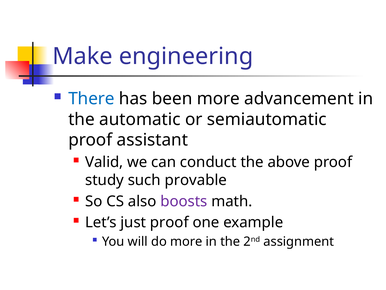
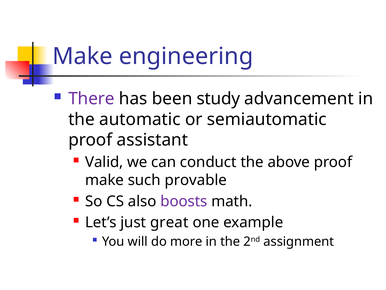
There colour: blue -> purple
been more: more -> study
study at (105, 180): study -> make
just proof: proof -> great
